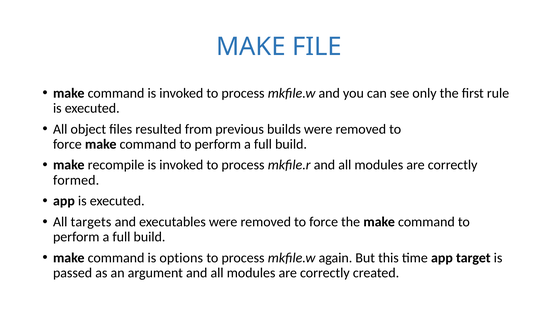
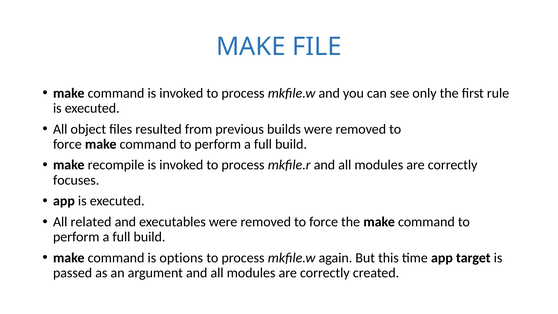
formed: formed -> focuses
targets: targets -> related
